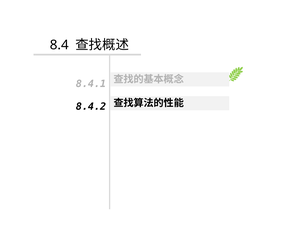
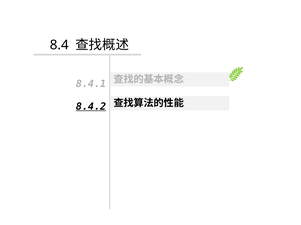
8.4.2 underline: none -> present
